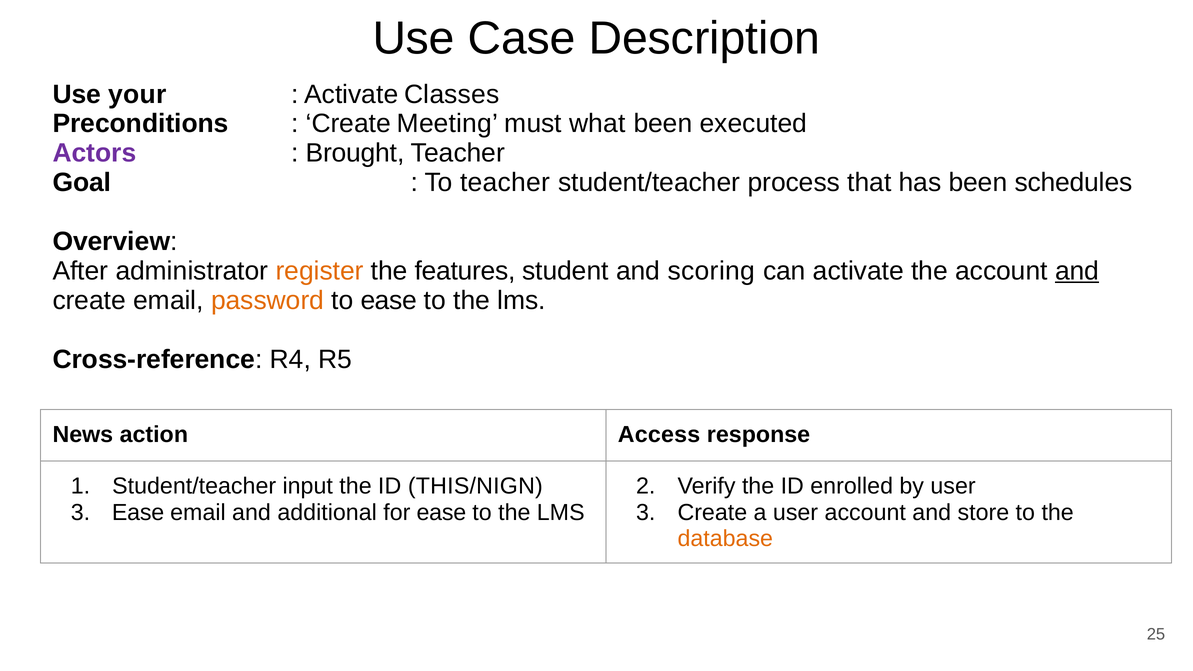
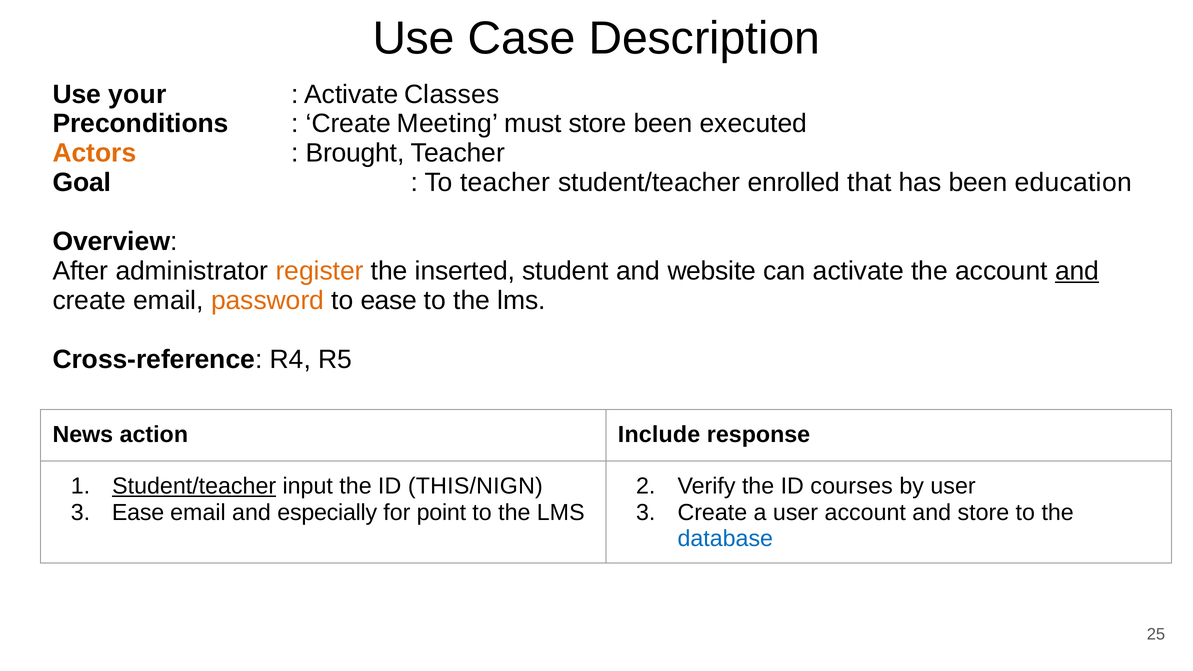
must what: what -> store
Actors colour: purple -> orange
process: process -> enrolled
schedules: schedules -> education
features: features -> inserted
scoring: scoring -> website
Access: Access -> Include
Student/teacher at (194, 486) underline: none -> present
enrolled: enrolled -> courses
additional: additional -> especially
for ease: ease -> point
database colour: orange -> blue
